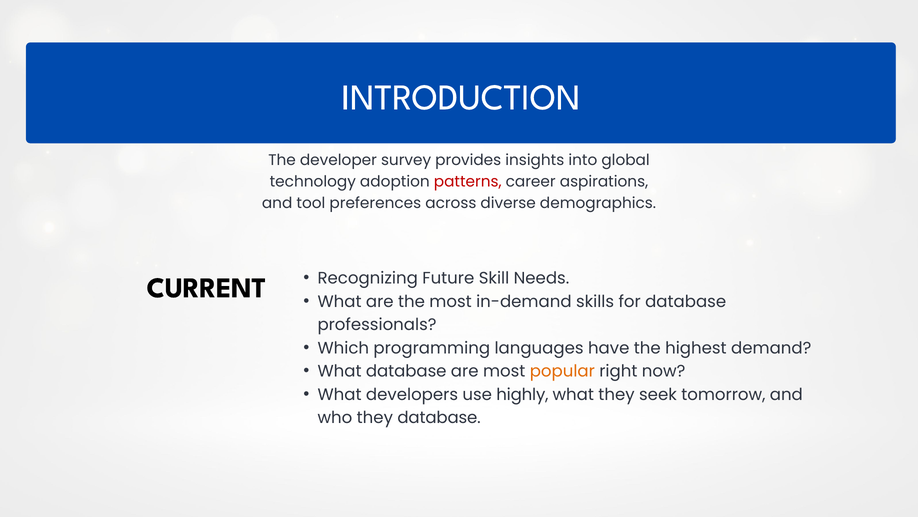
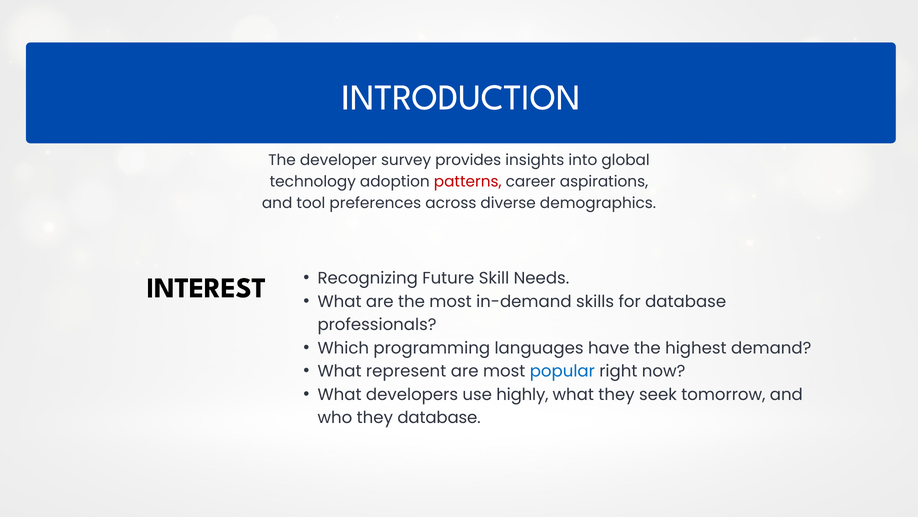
CURRENT: CURRENT -> INTEREST
What database: database -> represent
popular colour: orange -> blue
